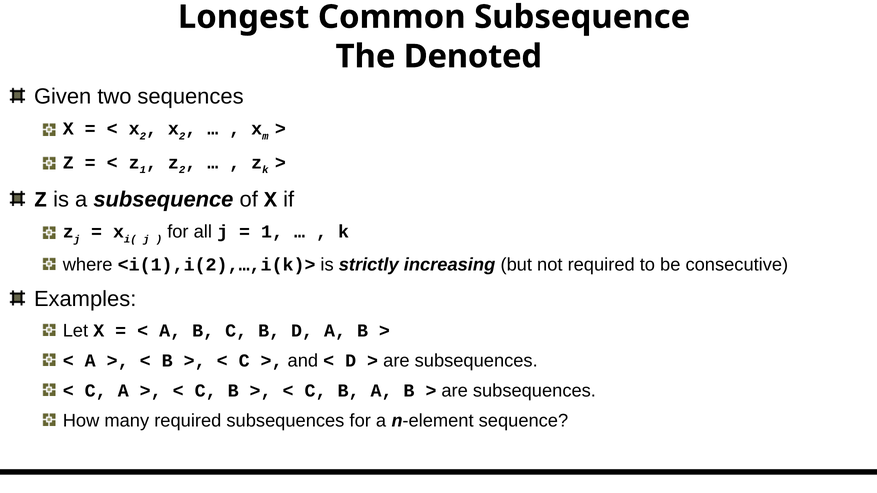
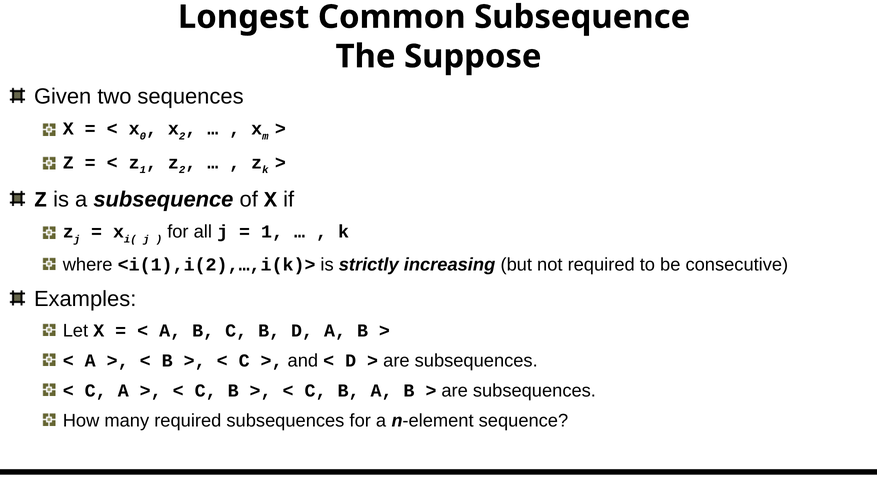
Denoted: Denoted -> Suppose
2 at (143, 136): 2 -> 0
